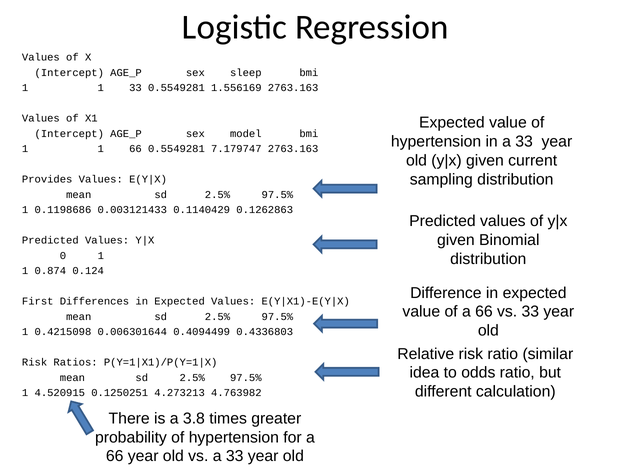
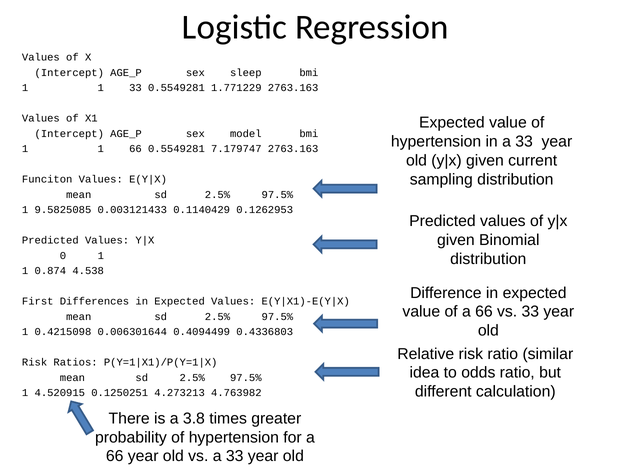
1.556169: 1.556169 -> 1.771229
Provides: Provides -> Funciton
0.1198686: 0.1198686 -> 9.5825085
0.1262863: 0.1262863 -> 0.1262953
0.124: 0.124 -> 4.538
